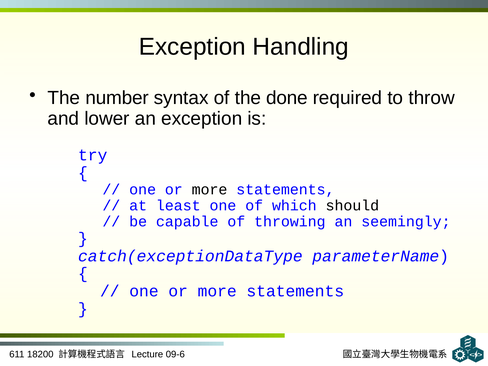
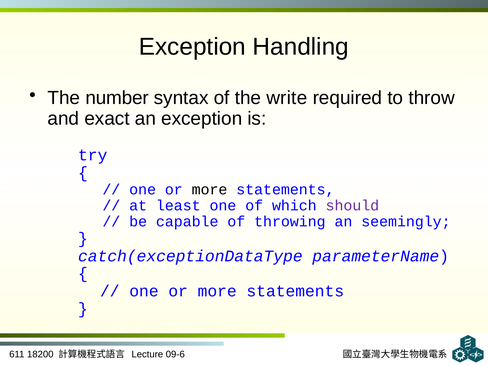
done: done -> write
lower: lower -> exact
should colour: black -> purple
